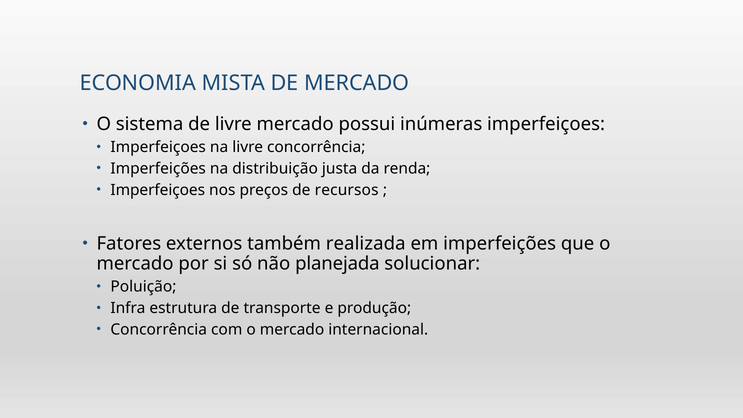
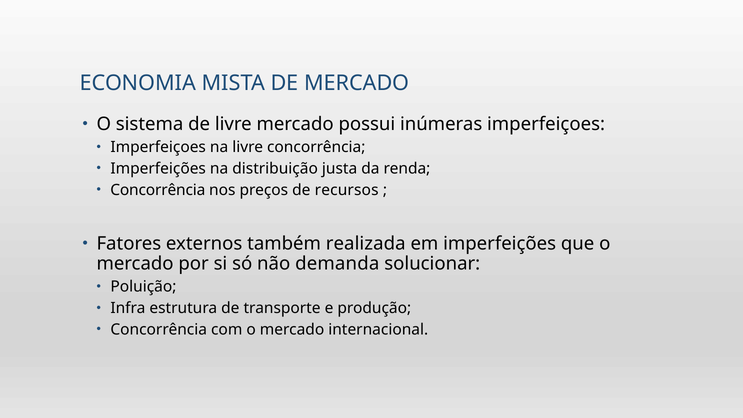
Imperfeiçoes at (158, 190): Imperfeiçoes -> Concorrência
planejada: planejada -> demanda
